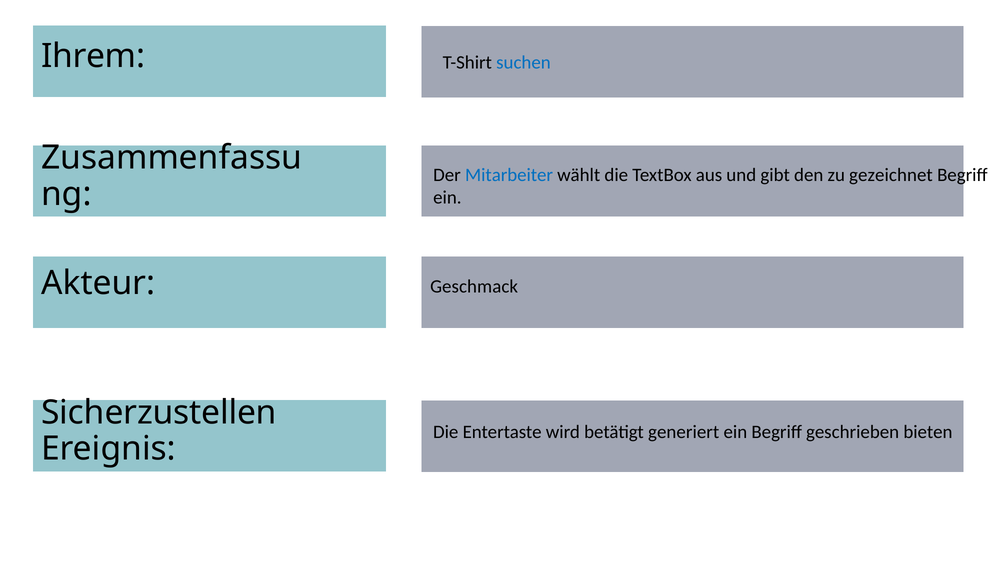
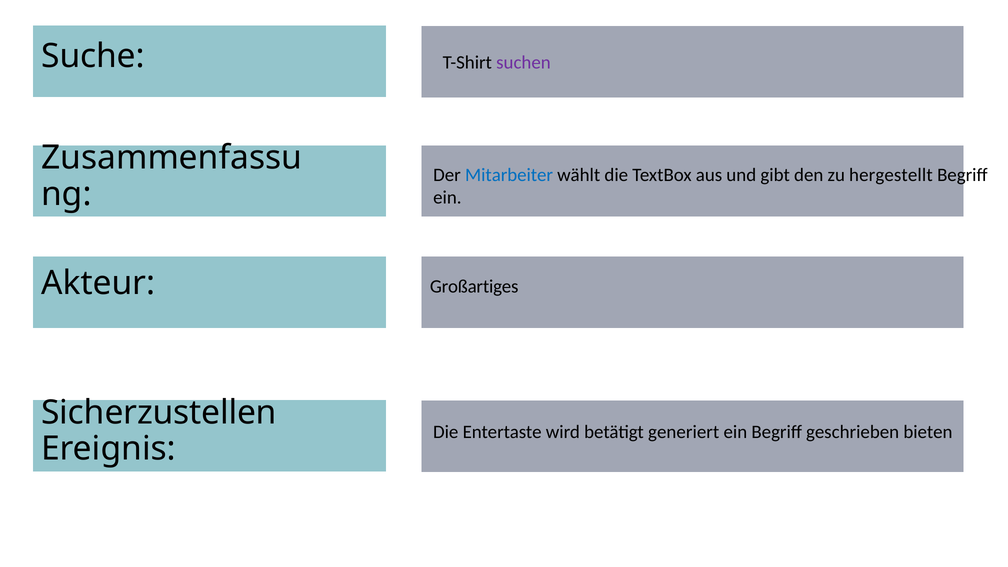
Ihrem: Ihrem -> Suche
suchen colour: blue -> purple
gezeichnet: gezeichnet -> hergestellt
Geschmack: Geschmack -> Großartiges
